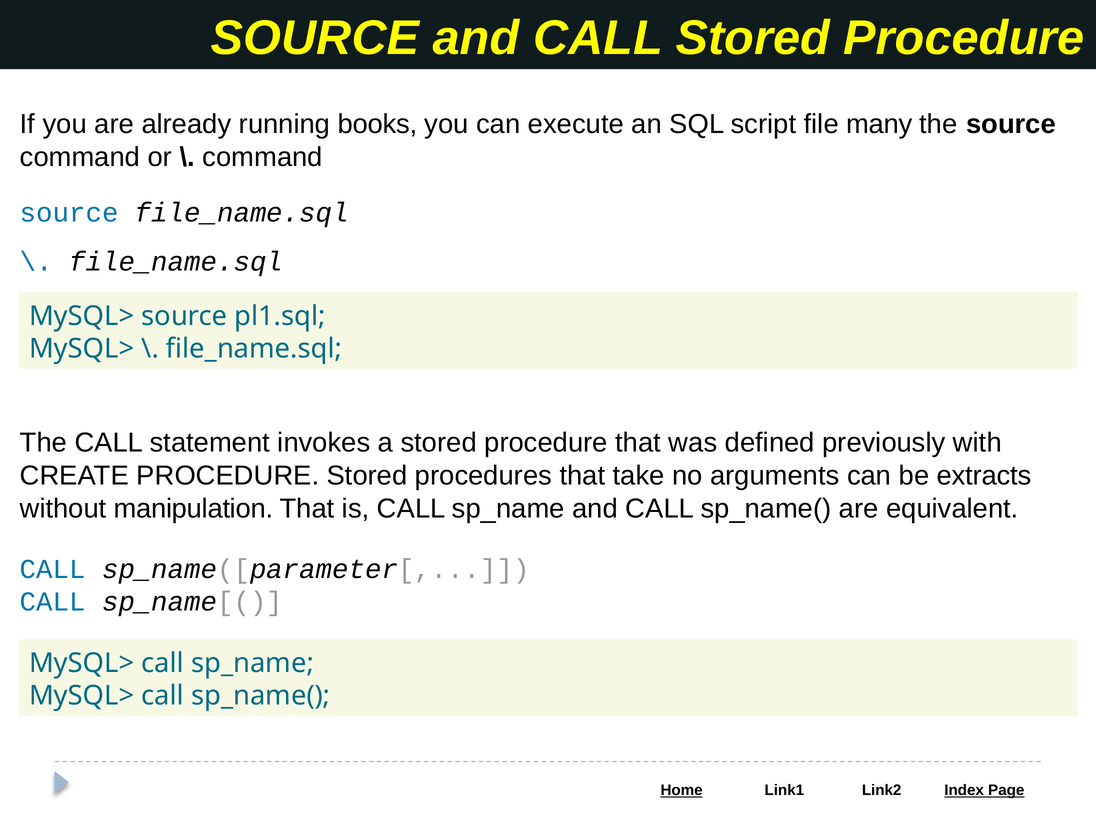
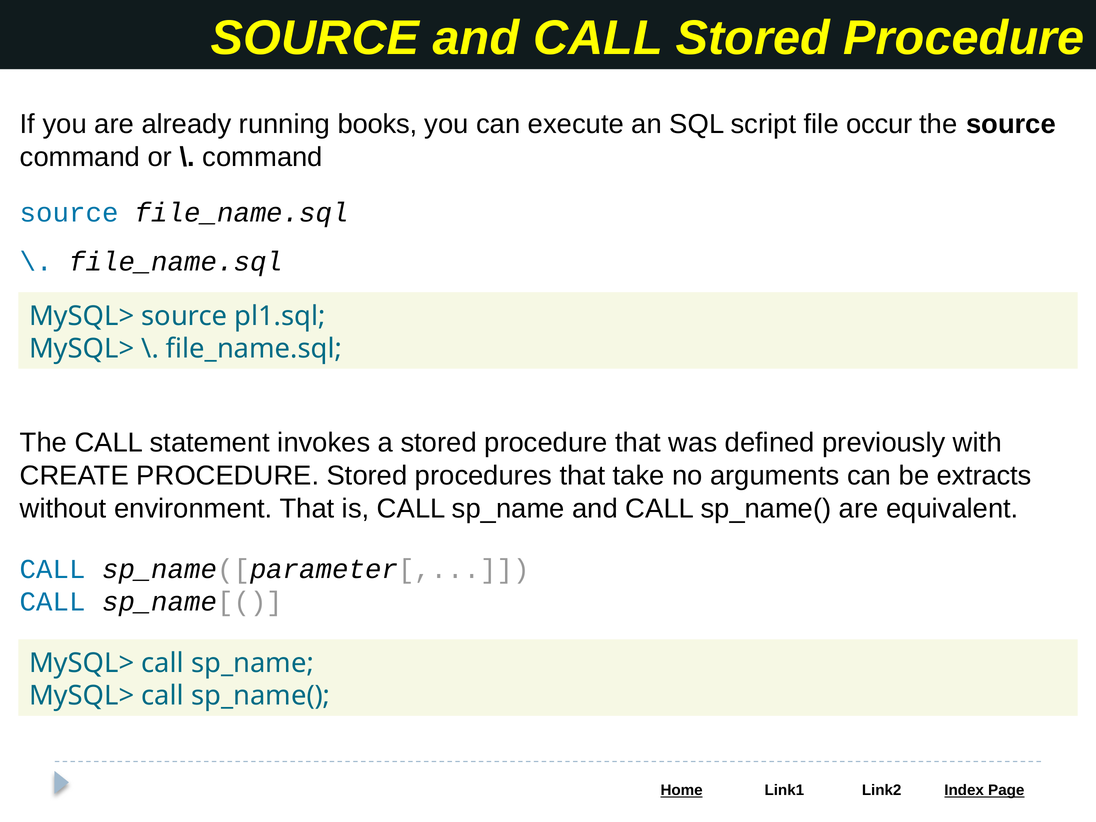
many: many -> occur
manipulation: manipulation -> environment
